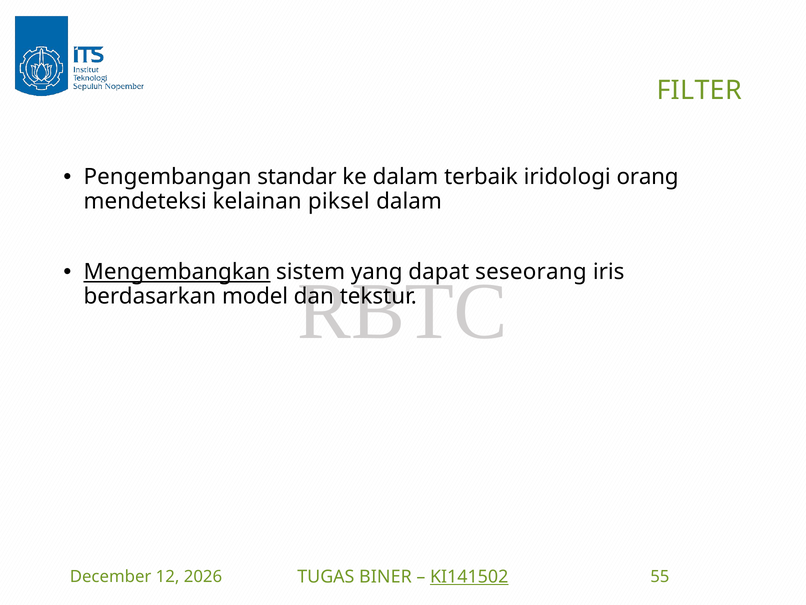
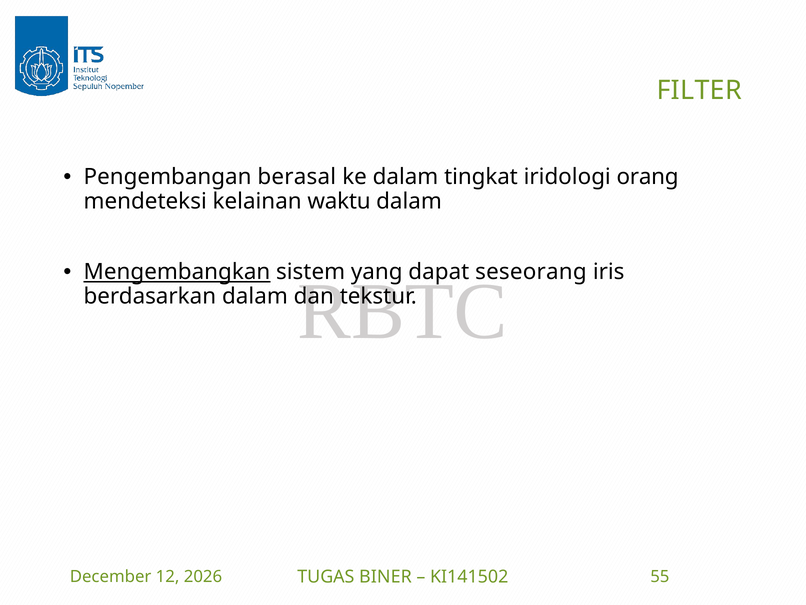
standar: standar -> berasal
terbaik: terbaik -> tingkat
piksel: piksel -> waktu
berdasarkan model: model -> dalam
KI141502 underline: present -> none
